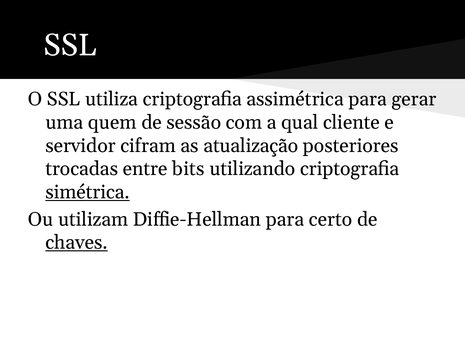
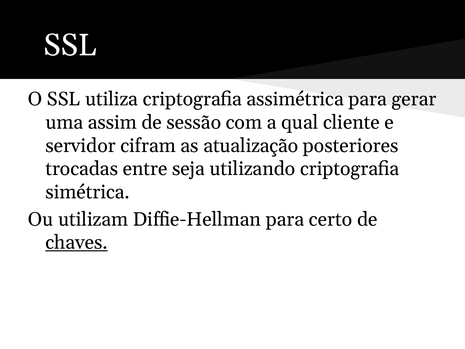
quem: quem -> assim
bits: bits -> seja
simétrica underline: present -> none
